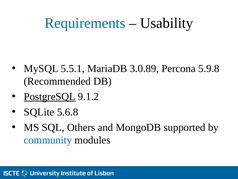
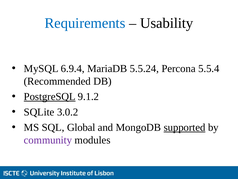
5.5.1: 5.5.1 -> 6.9.4
3.0.89: 3.0.89 -> 5.5.24
5.9.8: 5.9.8 -> 5.5.4
5.6.8: 5.6.8 -> 3.0.2
Others: Others -> Global
supported underline: none -> present
community colour: blue -> purple
